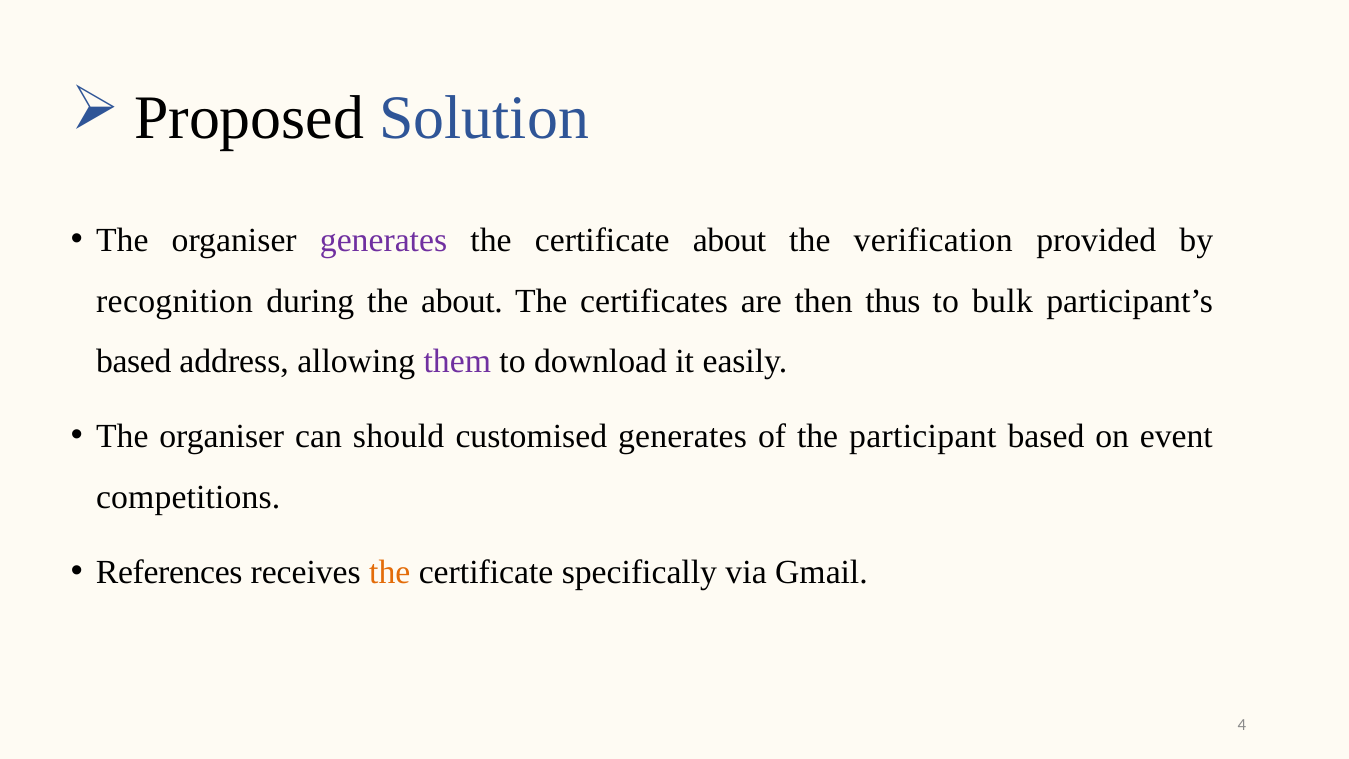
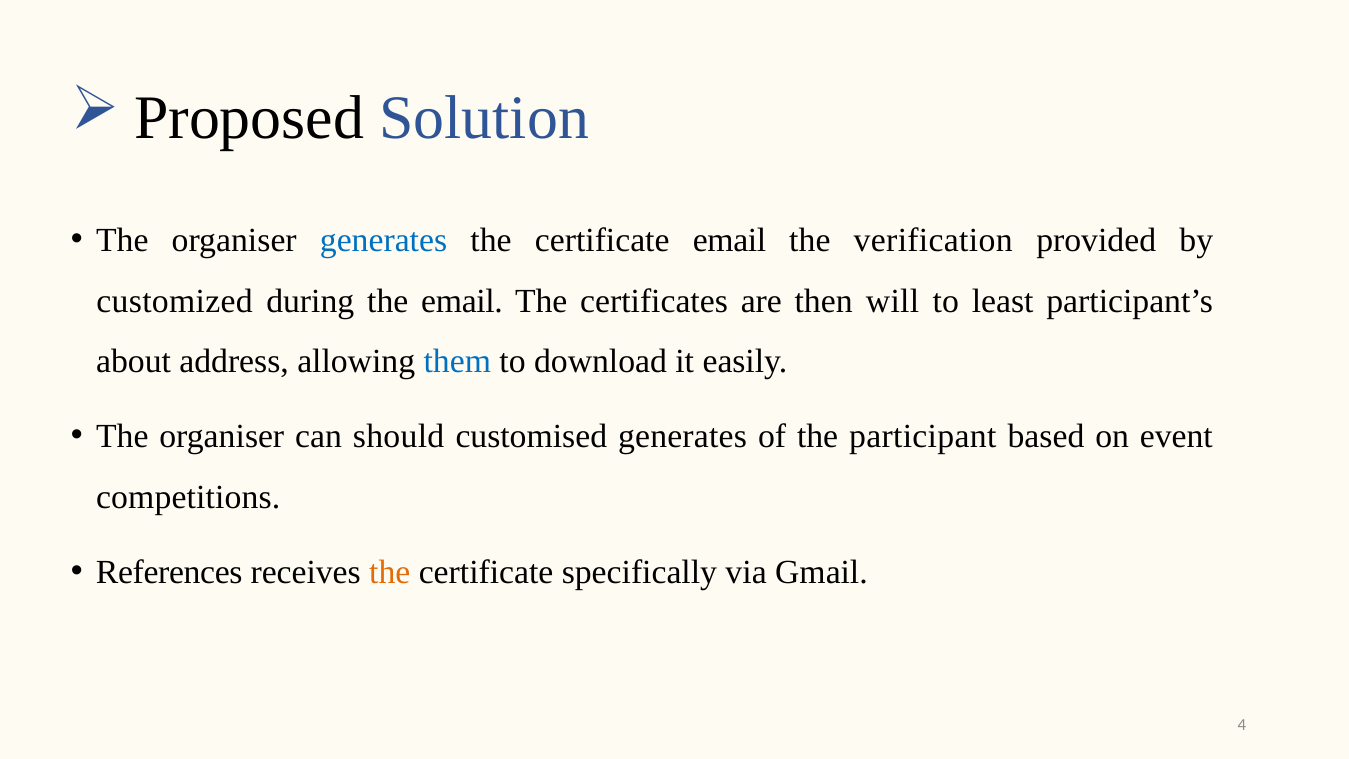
generates at (384, 240) colour: purple -> blue
certificate about: about -> email
recognition: recognition -> customized
the about: about -> email
thus: thus -> will
bulk: bulk -> least
based at (134, 361): based -> about
them colour: purple -> blue
